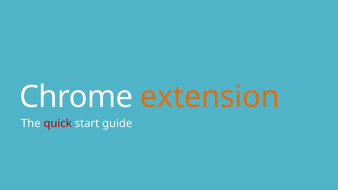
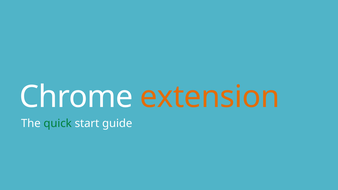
quick colour: red -> green
